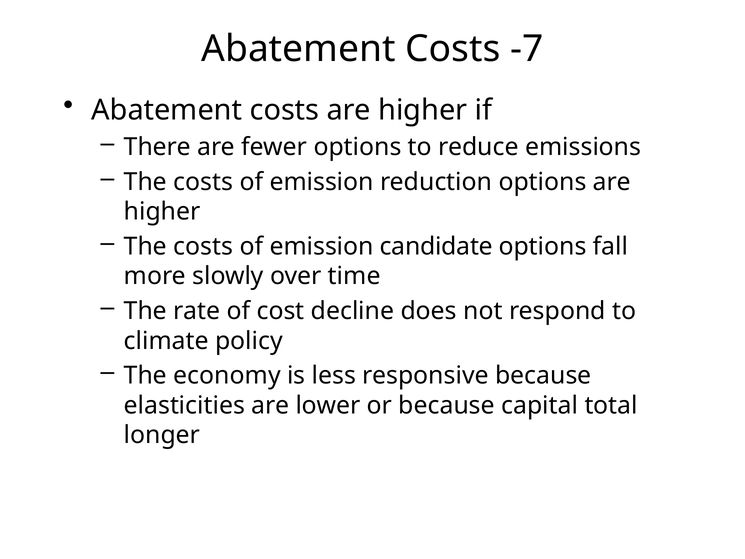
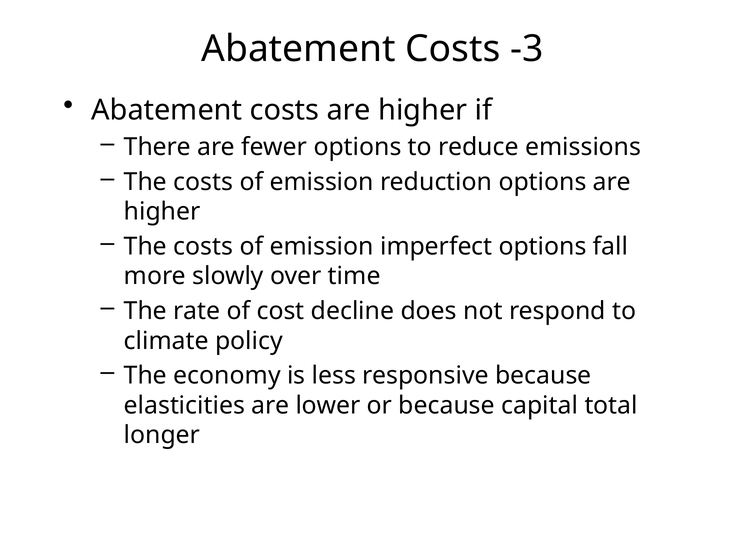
-7: -7 -> -3
candidate: candidate -> imperfect
